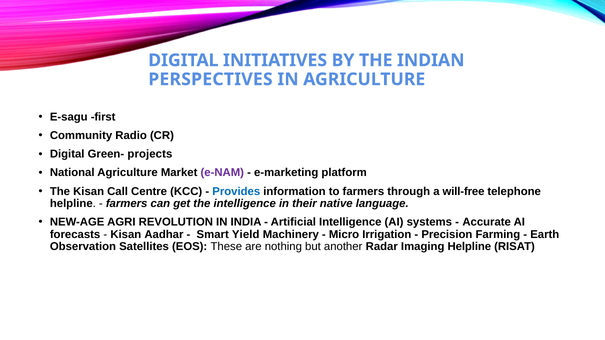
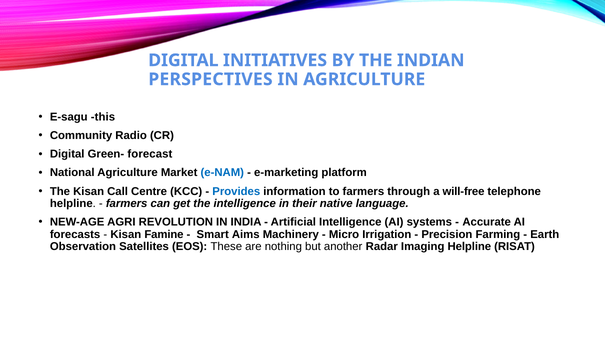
first: first -> this
projects: projects -> forecast
e-NAM colour: purple -> blue
Aadhar: Aadhar -> Famine
Yield: Yield -> Aims
